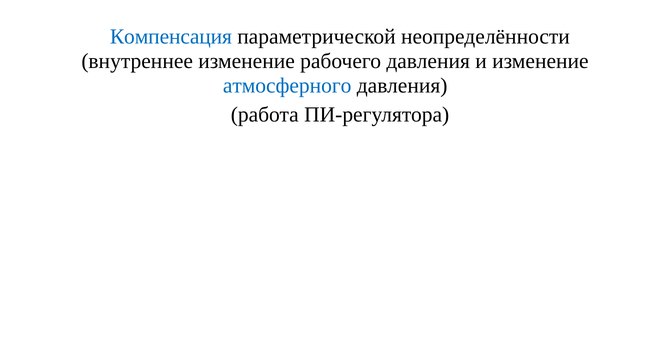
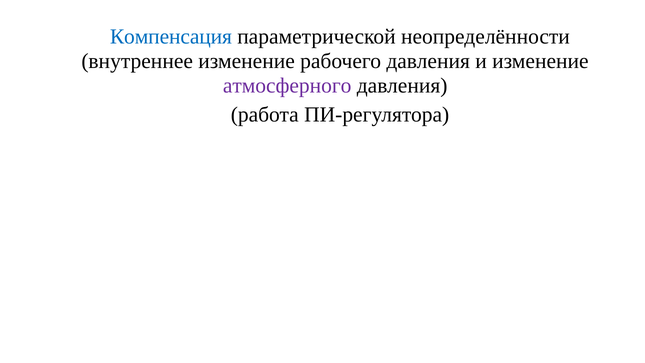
атмосферного colour: blue -> purple
